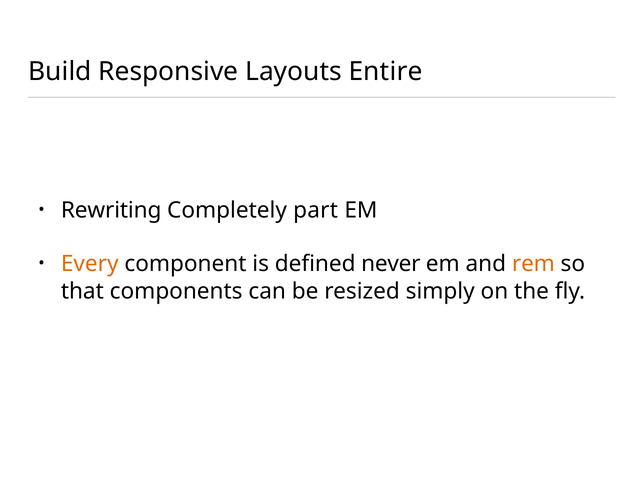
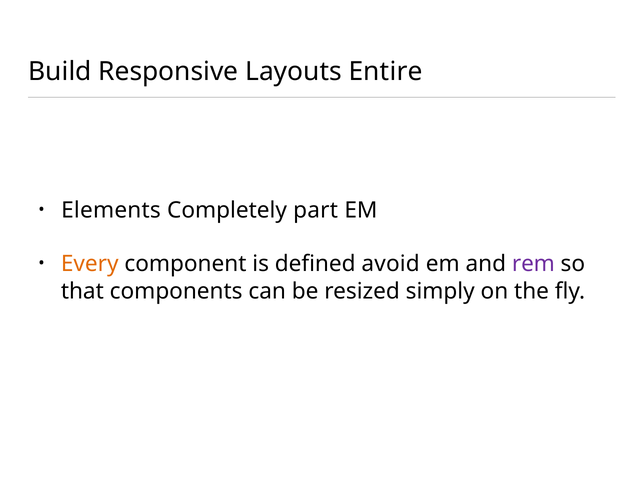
Rewriting: Rewriting -> Elements
never: never -> avoid
rem colour: orange -> purple
